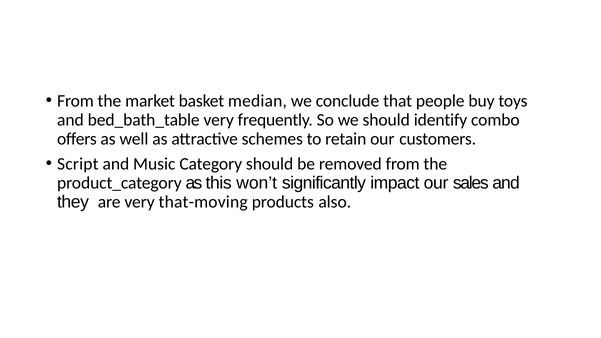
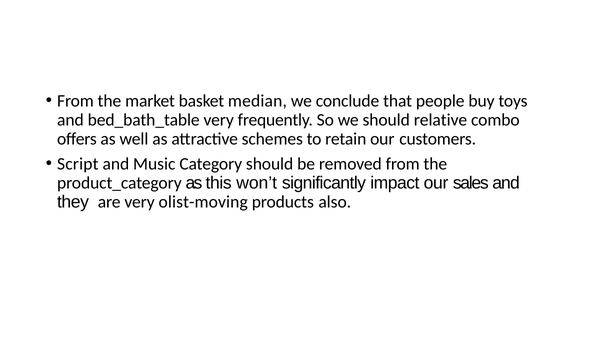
identify: identify -> relative
that-moving: that-moving -> olist-moving
